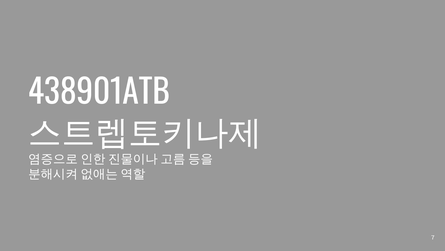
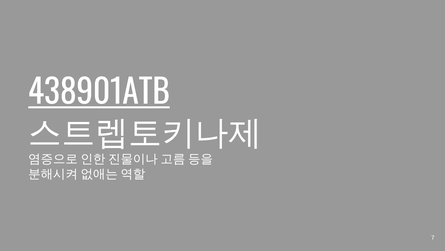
438901ATB underline: none -> present
